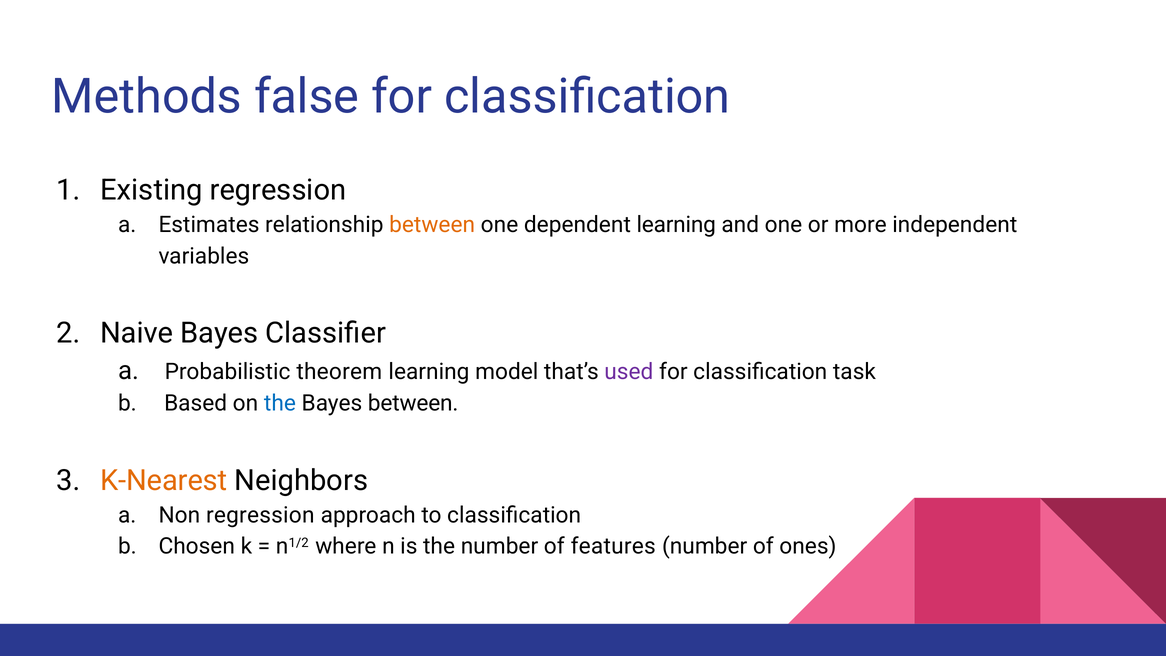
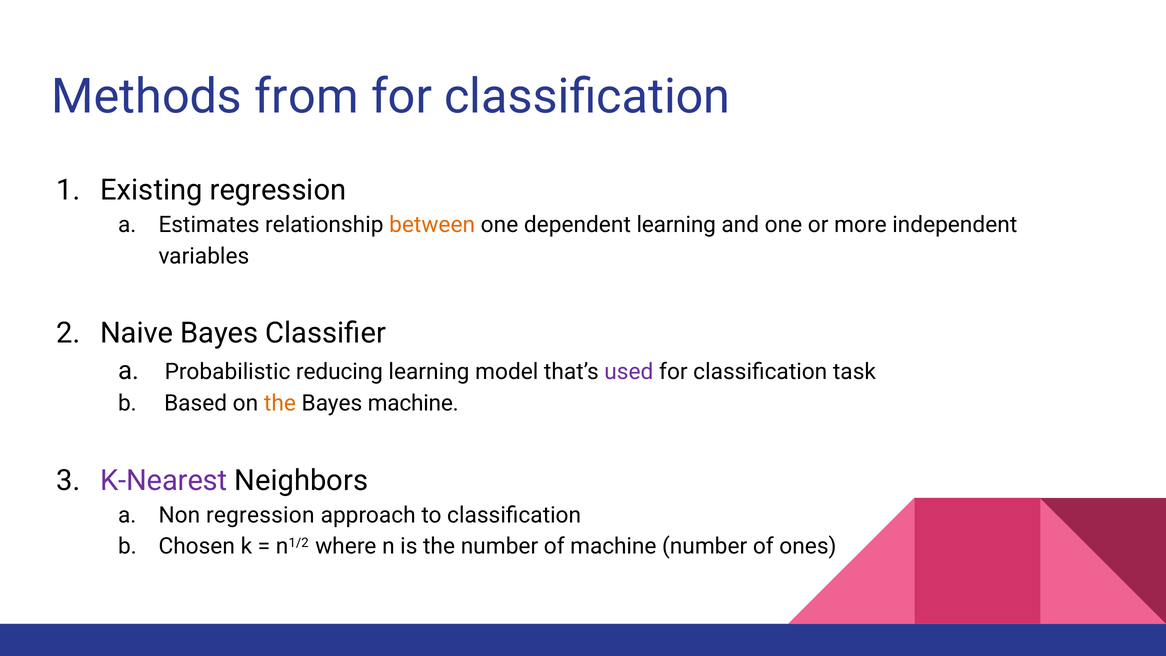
false: false -> from
theorem: theorem -> reducing
the at (280, 403) colour: blue -> orange
Bayes between: between -> machine
K-Nearest colour: orange -> purple
of features: features -> machine
